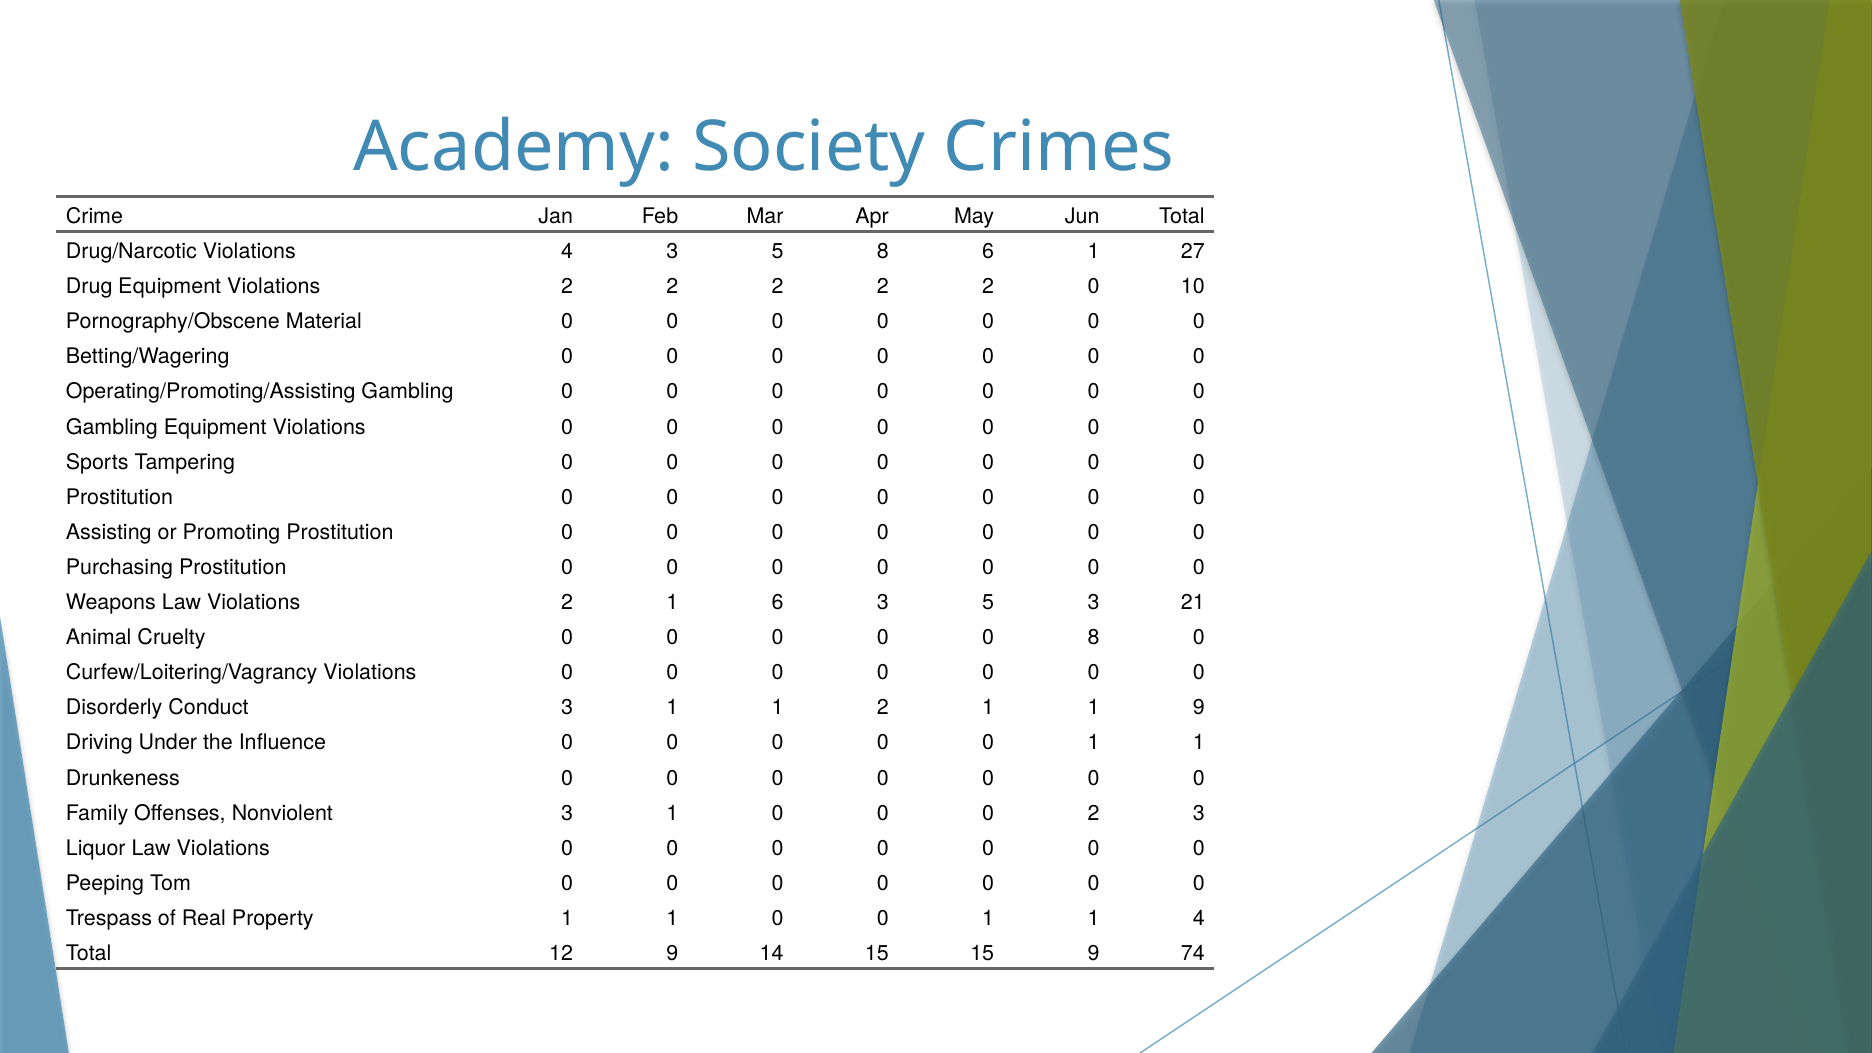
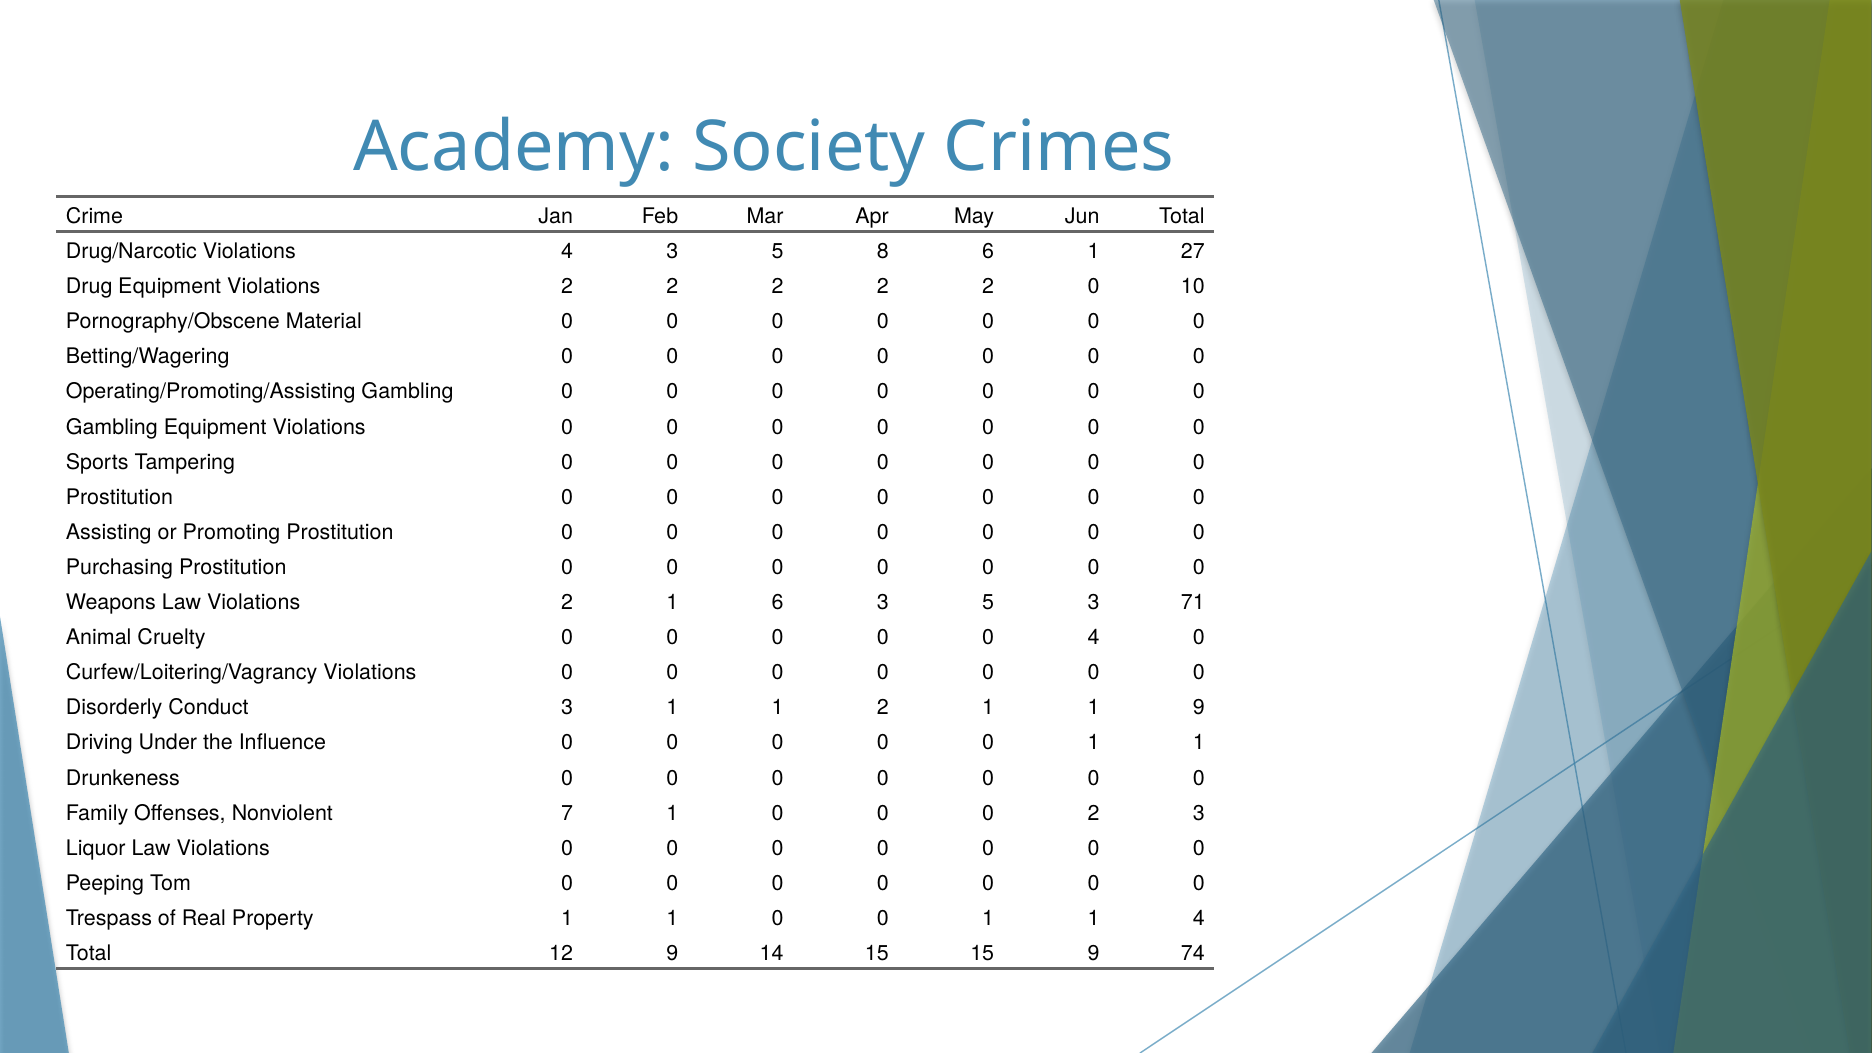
21: 21 -> 71
0 8: 8 -> 4
Nonviolent 3: 3 -> 7
